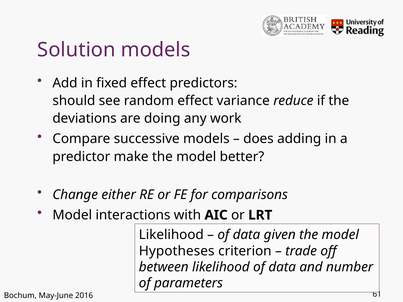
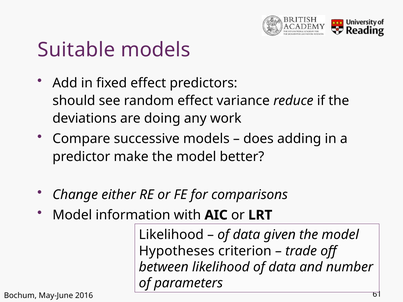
Solution: Solution -> Suitable
interactions: interactions -> information
